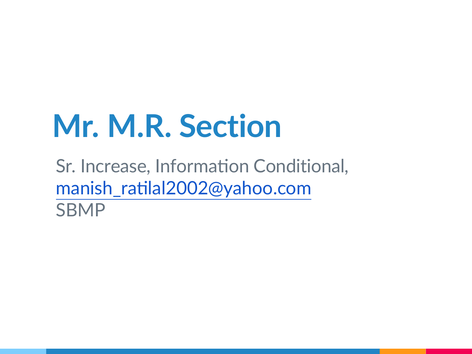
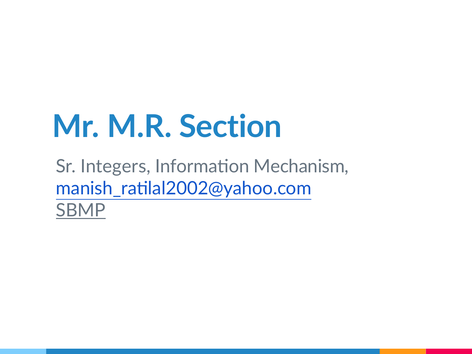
Increase: Increase -> Integers
Conditional: Conditional -> Mechanism
SBMP underline: none -> present
